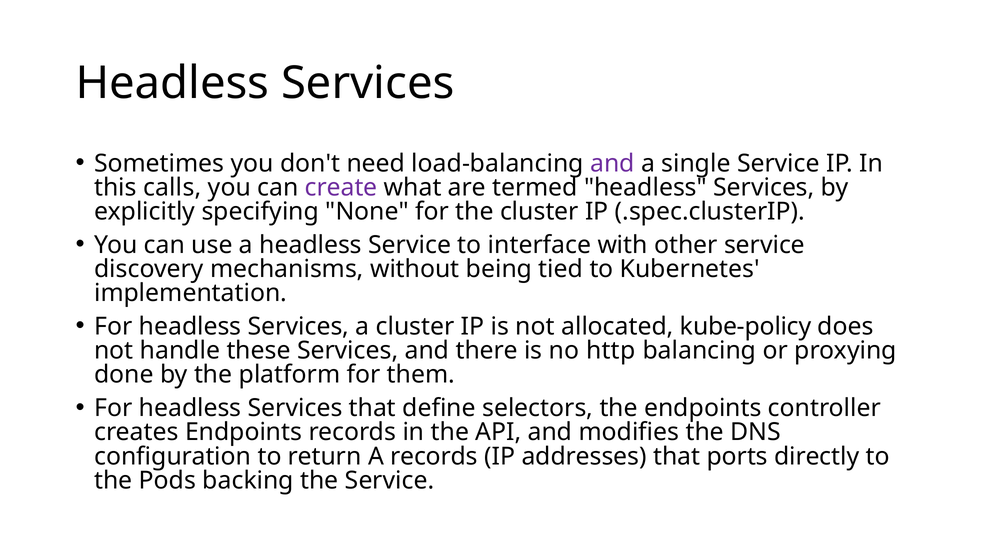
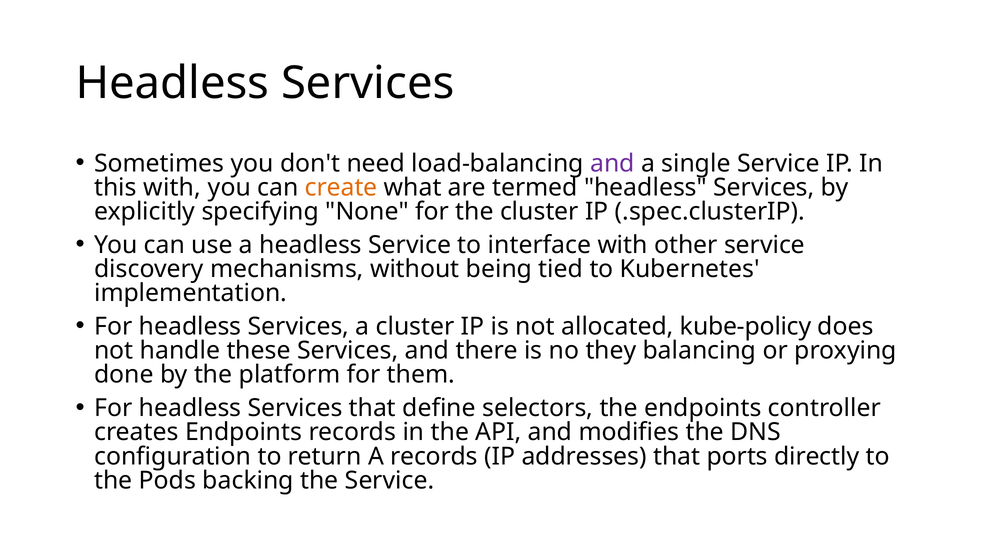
this calls: calls -> with
create colour: purple -> orange
http: http -> they
